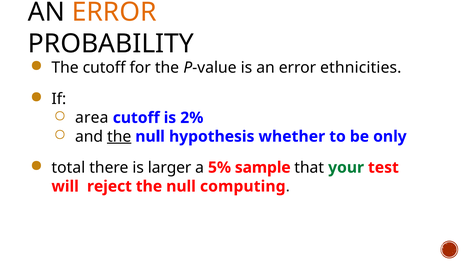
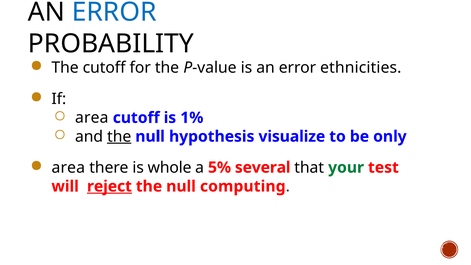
ERROR at (114, 12) colour: orange -> blue
2%: 2% -> 1%
whether: whether -> visualize
total at (68, 167): total -> area
larger: larger -> whole
sample: sample -> several
reject underline: none -> present
